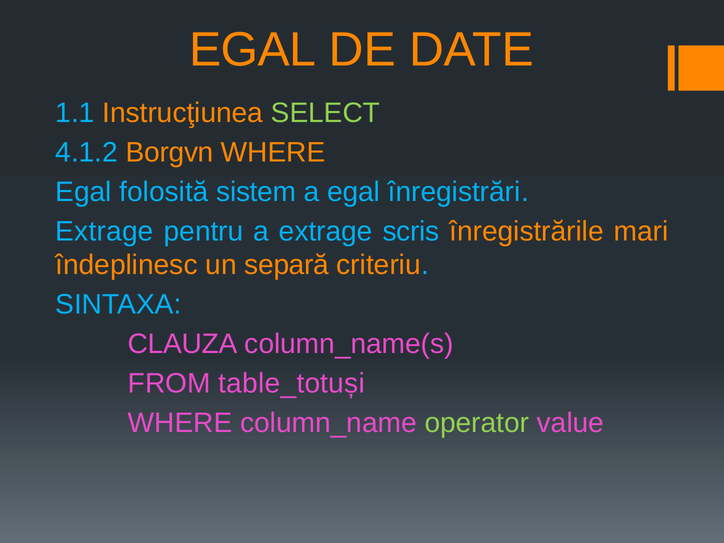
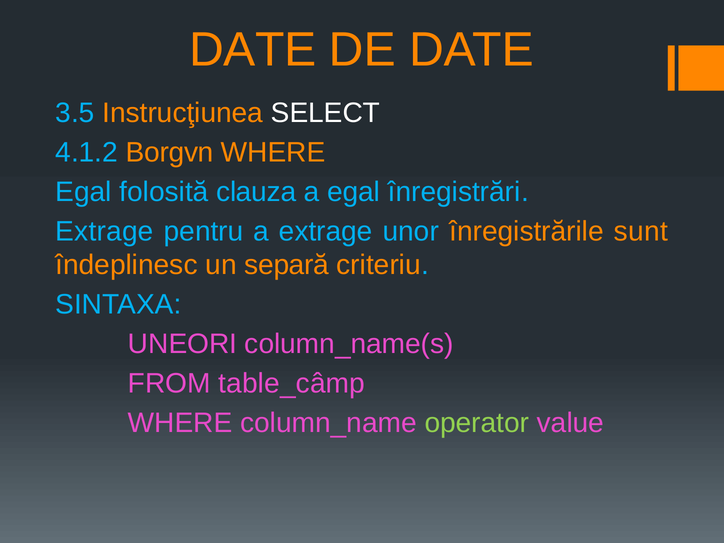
EGAL at (253, 50): EGAL -> DATE
1.1: 1.1 -> 3.5
SELECT colour: light green -> white
sistem: sistem -> clauza
scris: scris -> unor
mari: mari -> sunt
CLAUZA: CLAUZA -> UNEORI
table_totuși: table_totuși -> table_câmp
